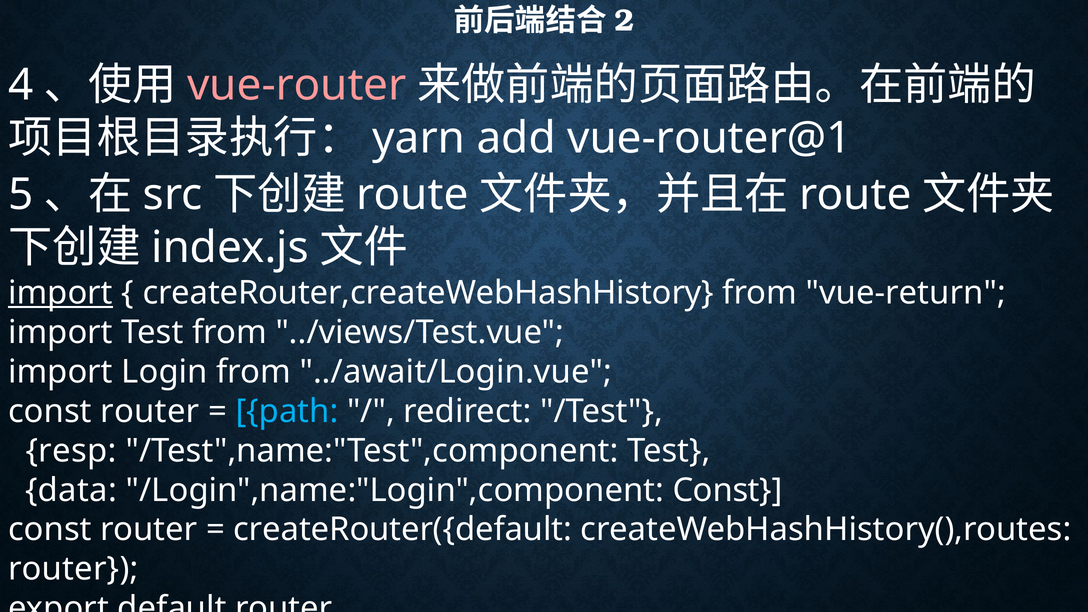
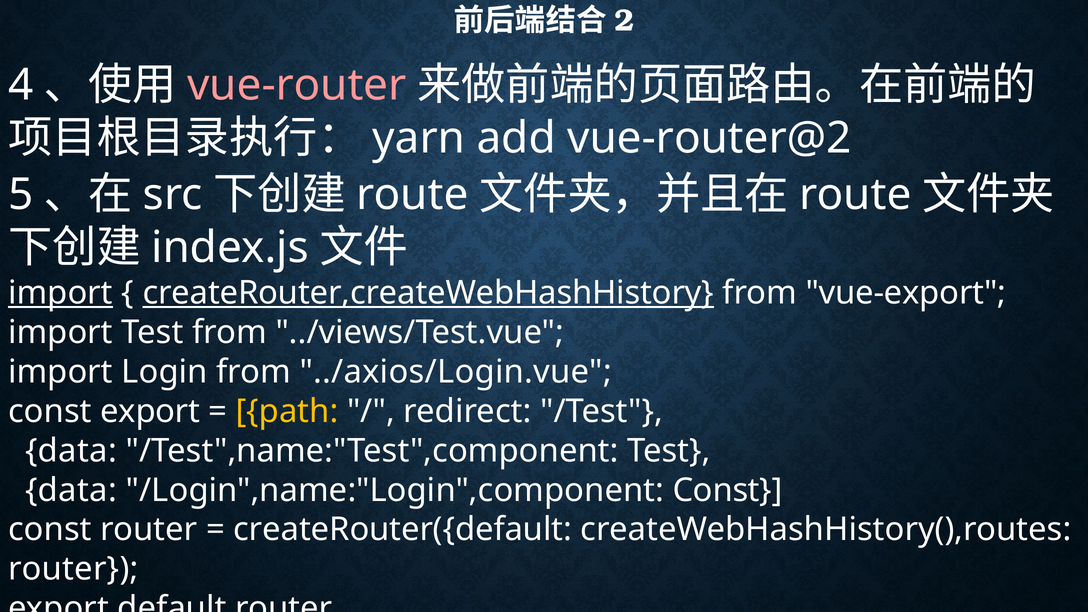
vue-router@1: vue-router@1 -> vue-router@2
createRouter,createWebHashHistory underline: none -> present
vue-return: vue-return -> vue-export
../await/Login.vue: ../await/Login.vue -> ../axios/Login.vue
router at (150, 411): router -> export
path colour: light blue -> yellow
resp at (71, 451): resp -> data
